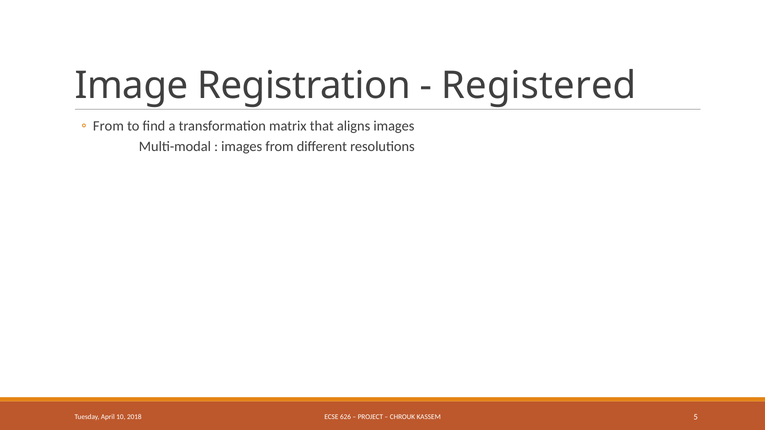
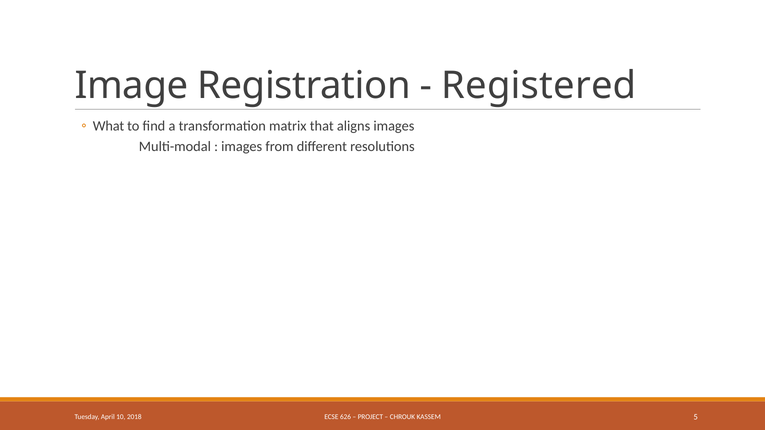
From at (108, 126): From -> What
